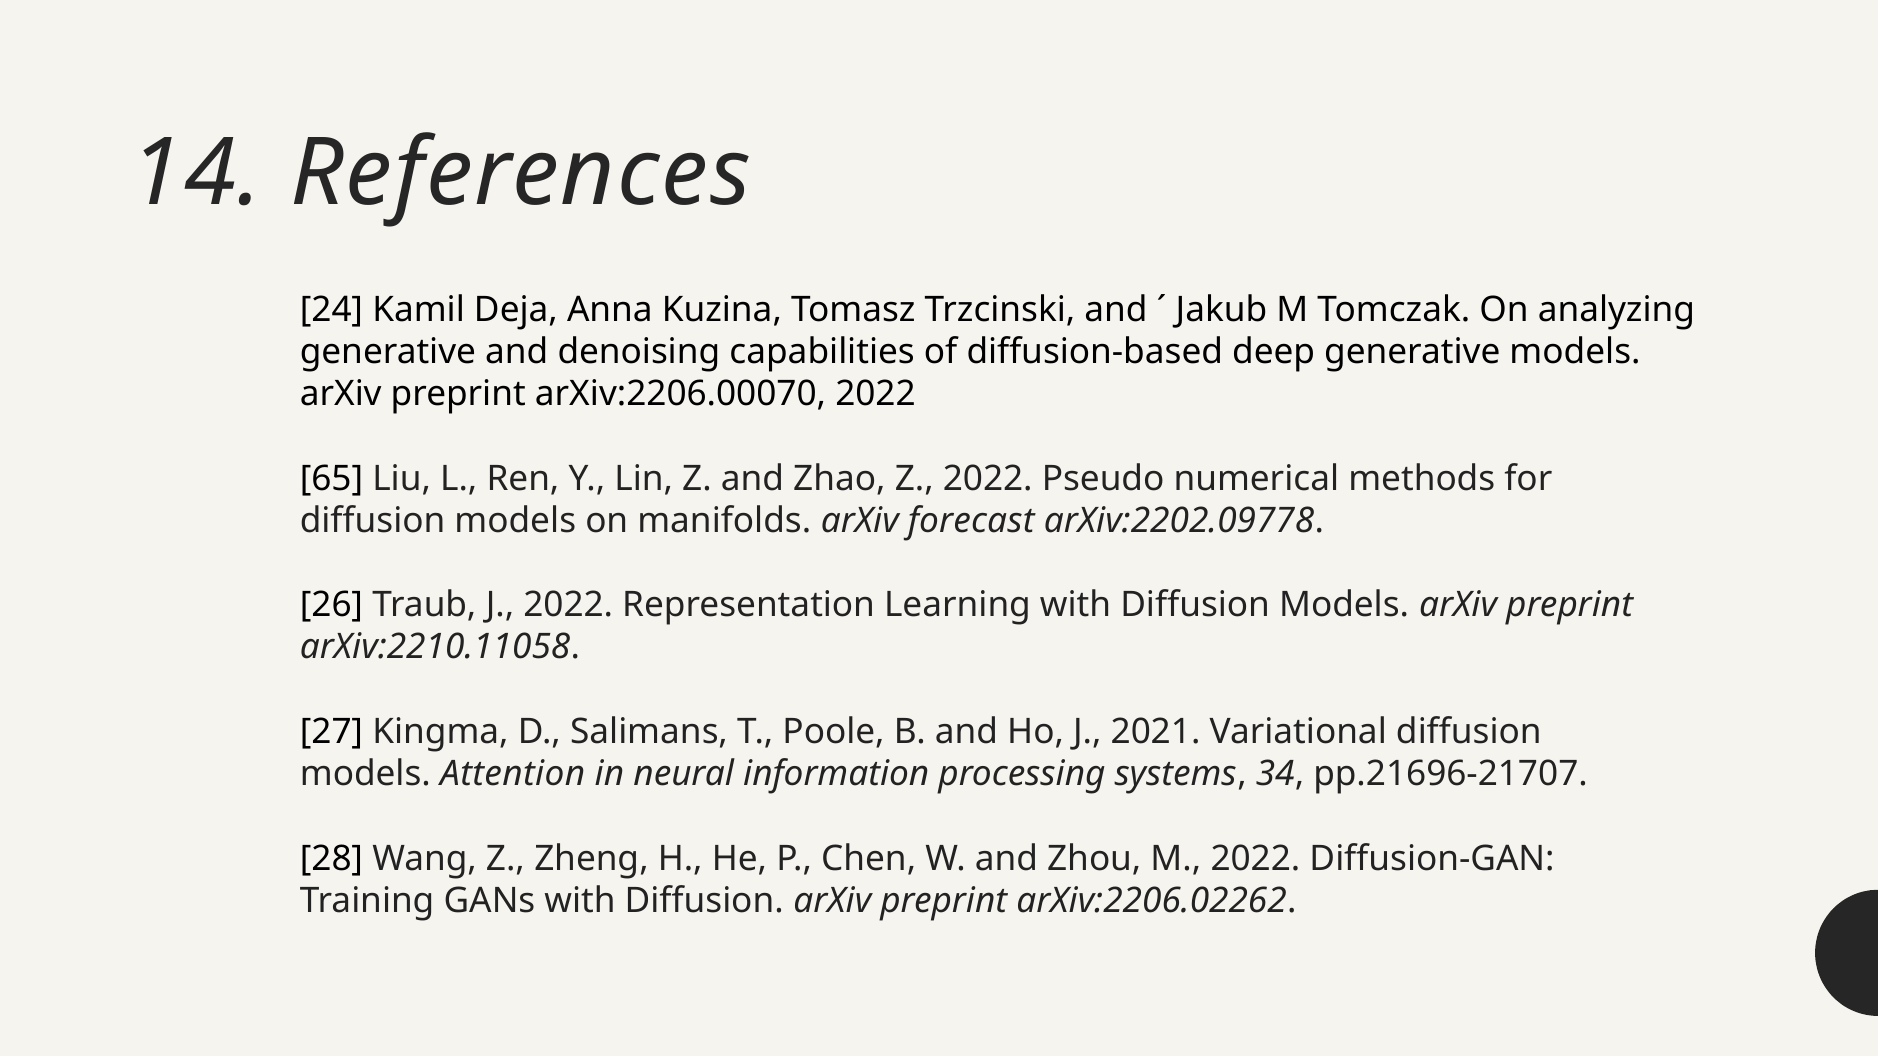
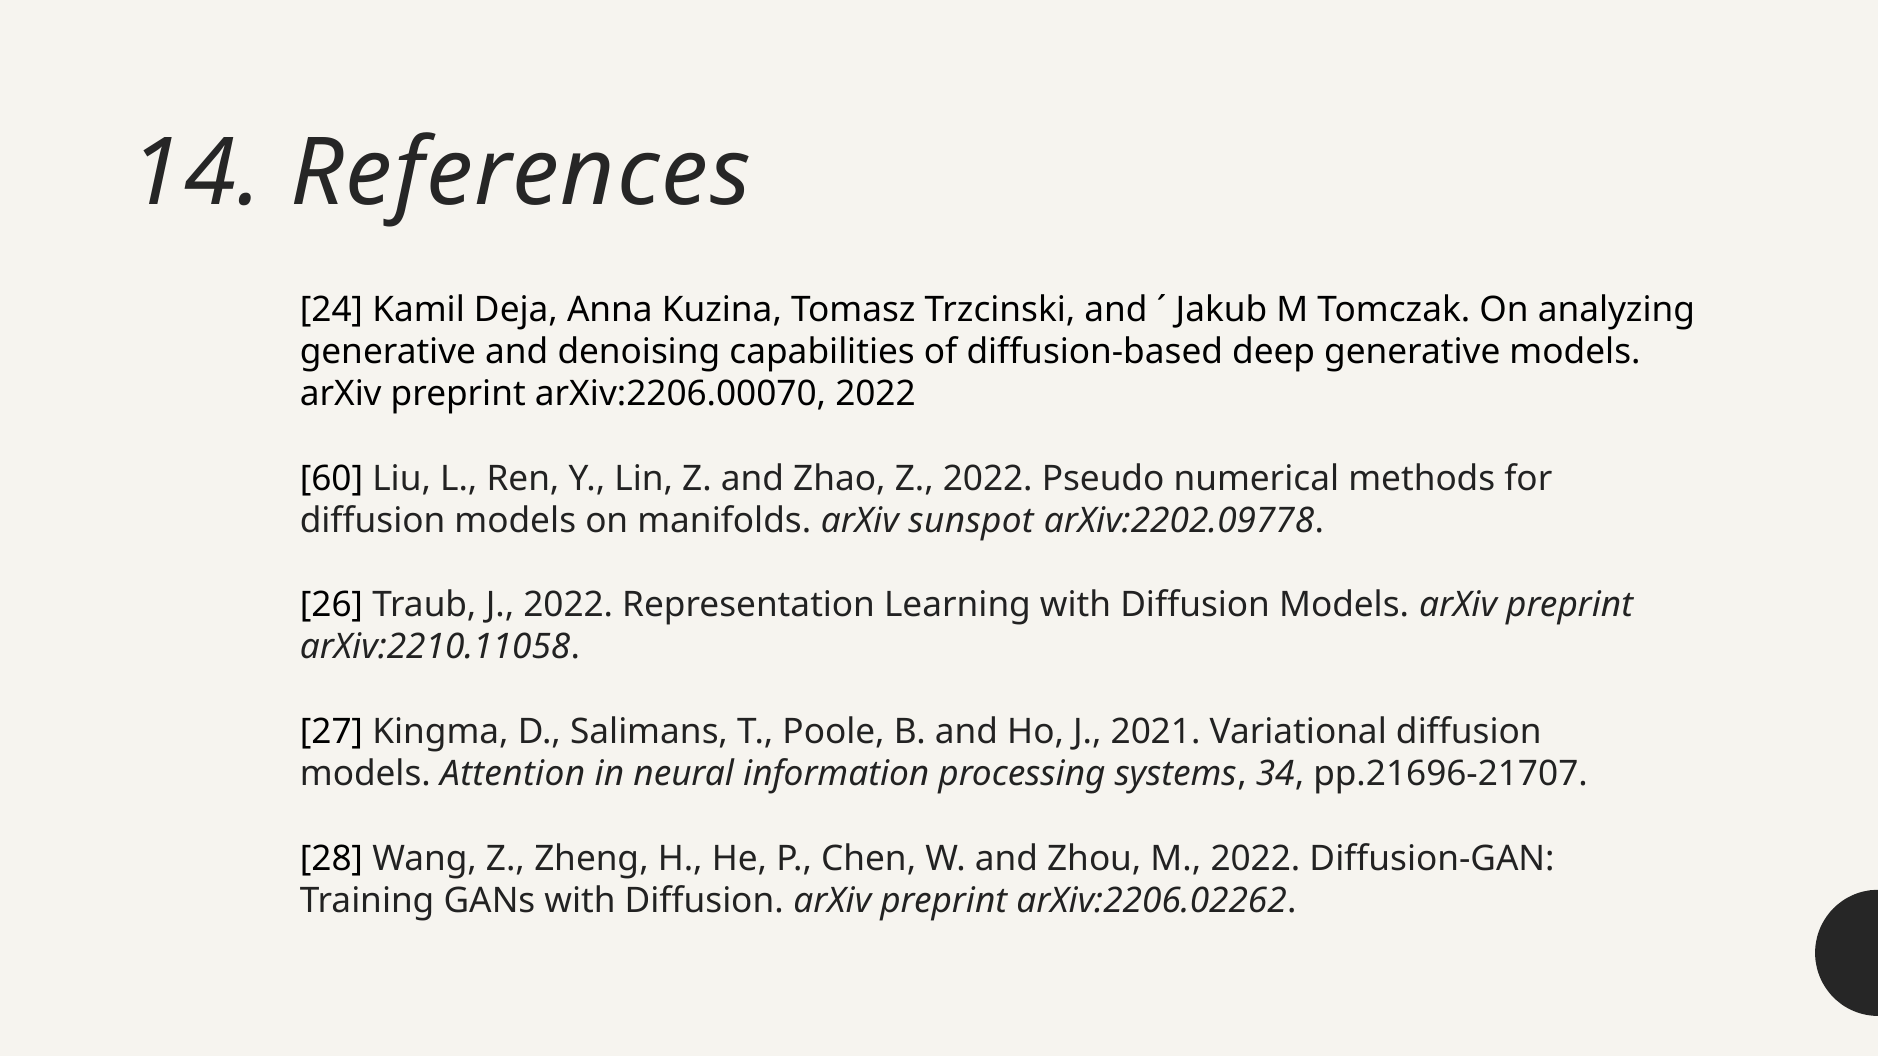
65: 65 -> 60
forecast: forecast -> sunspot
